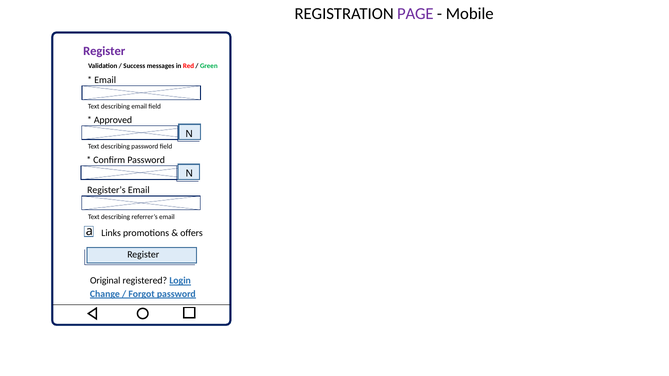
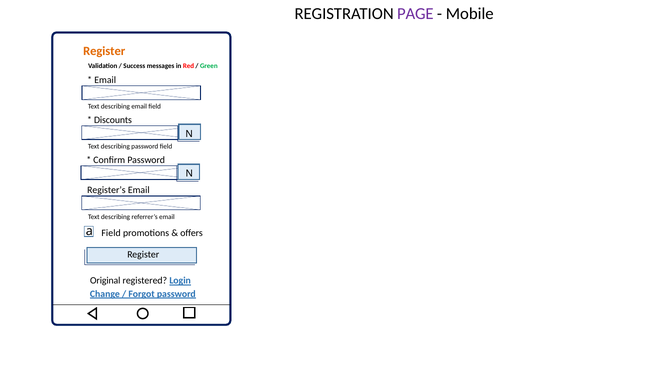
Register at (104, 51) colour: purple -> orange
Approved: Approved -> Discounts
Links at (111, 233): Links -> Field
